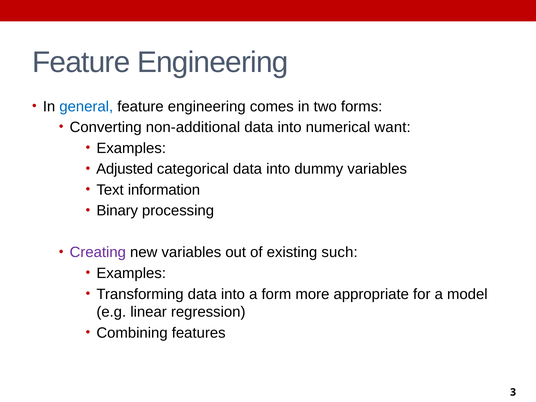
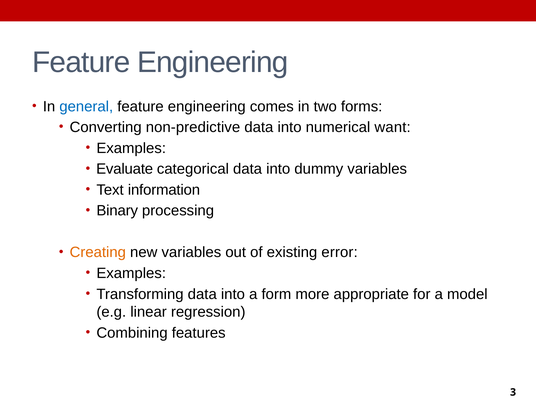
non-additional: non-additional -> non-predictive
Adjusted: Adjusted -> Evaluate
Creating colour: purple -> orange
such: such -> error
